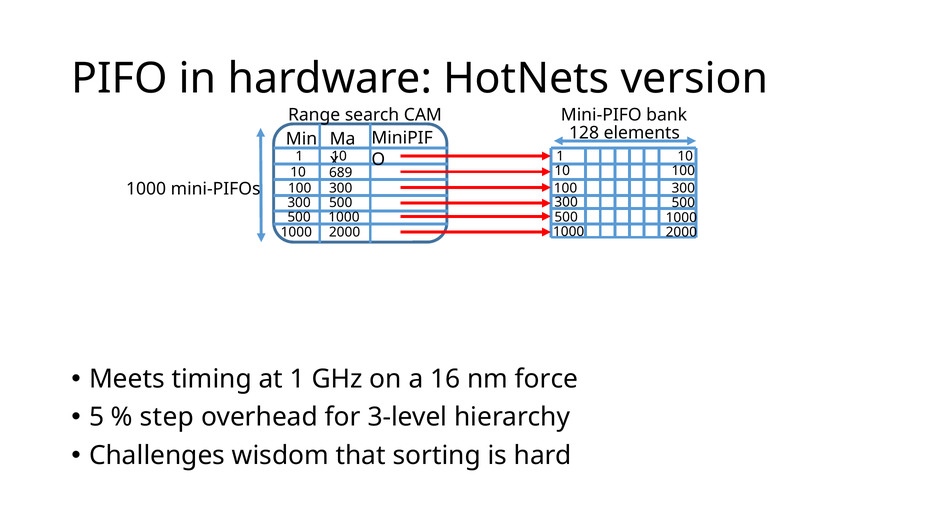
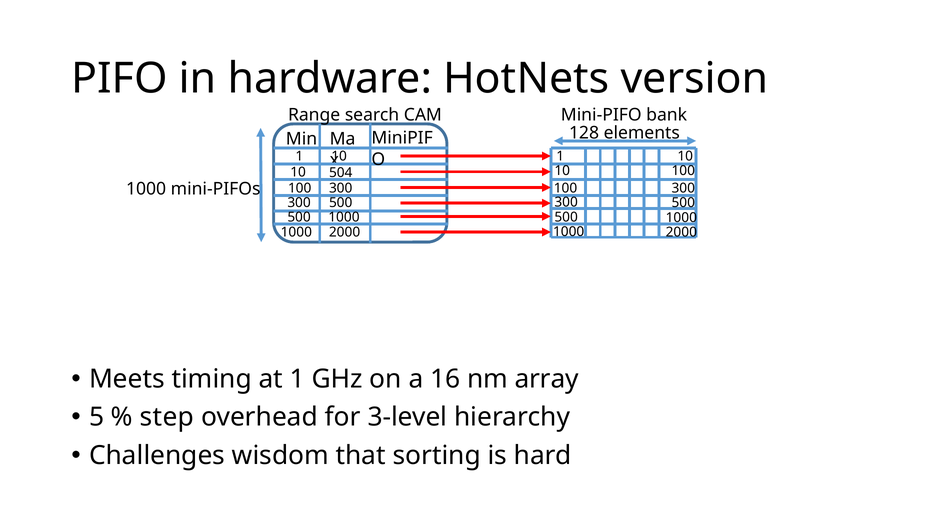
689: 689 -> 504
force: force -> array
